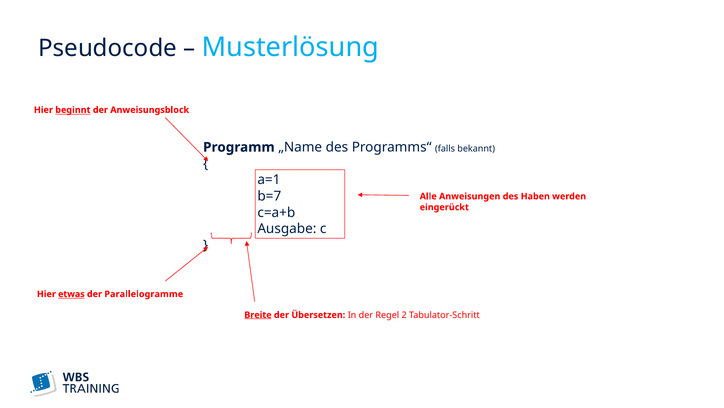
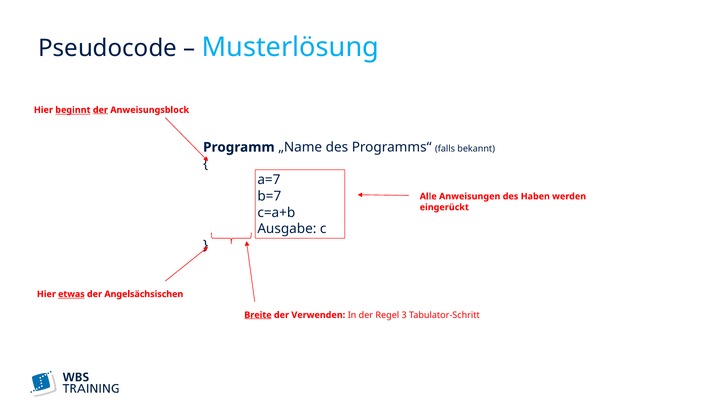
der at (100, 110) underline: none -> present
a=1: a=1 -> a=7
Parallelogramme: Parallelogramme -> Angelsächsischen
Übersetzen: Übersetzen -> Verwenden
2: 2 -> 3
